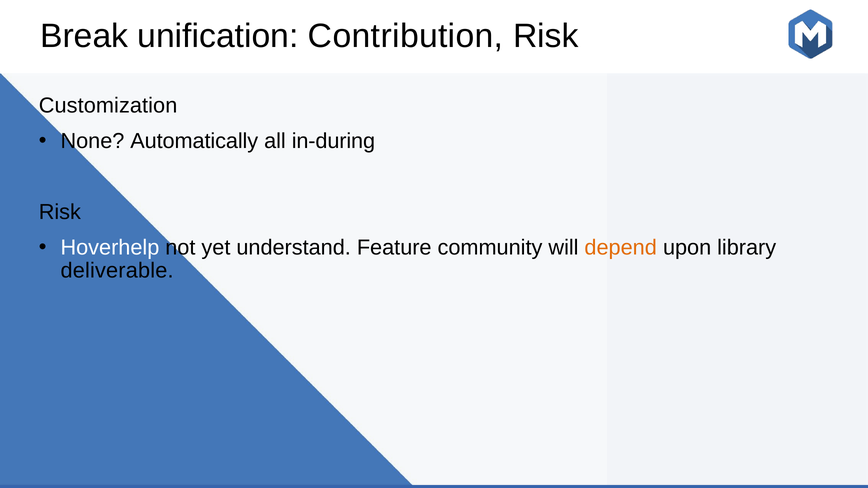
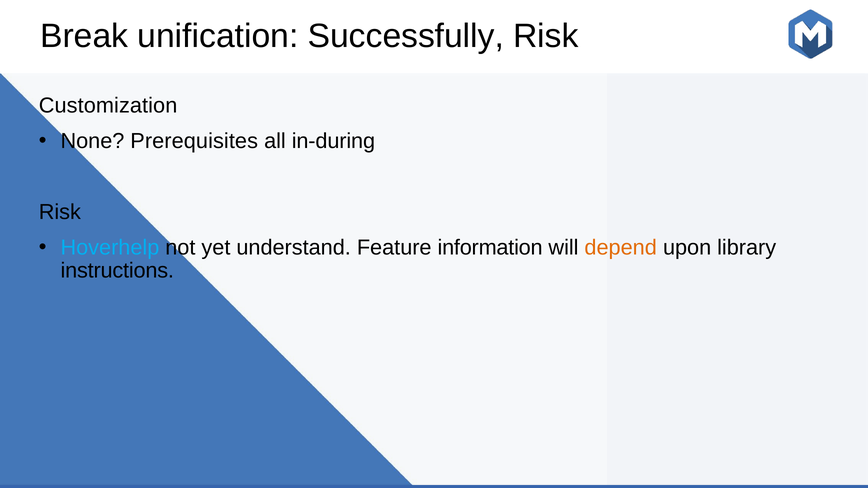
Contribution: Contribution -> Successfully
Automatically: Automatically -> Prerequisites
Hoverhelp colour: white -> light blue
community: community -> information
deliverable: deliverable -> instructions
